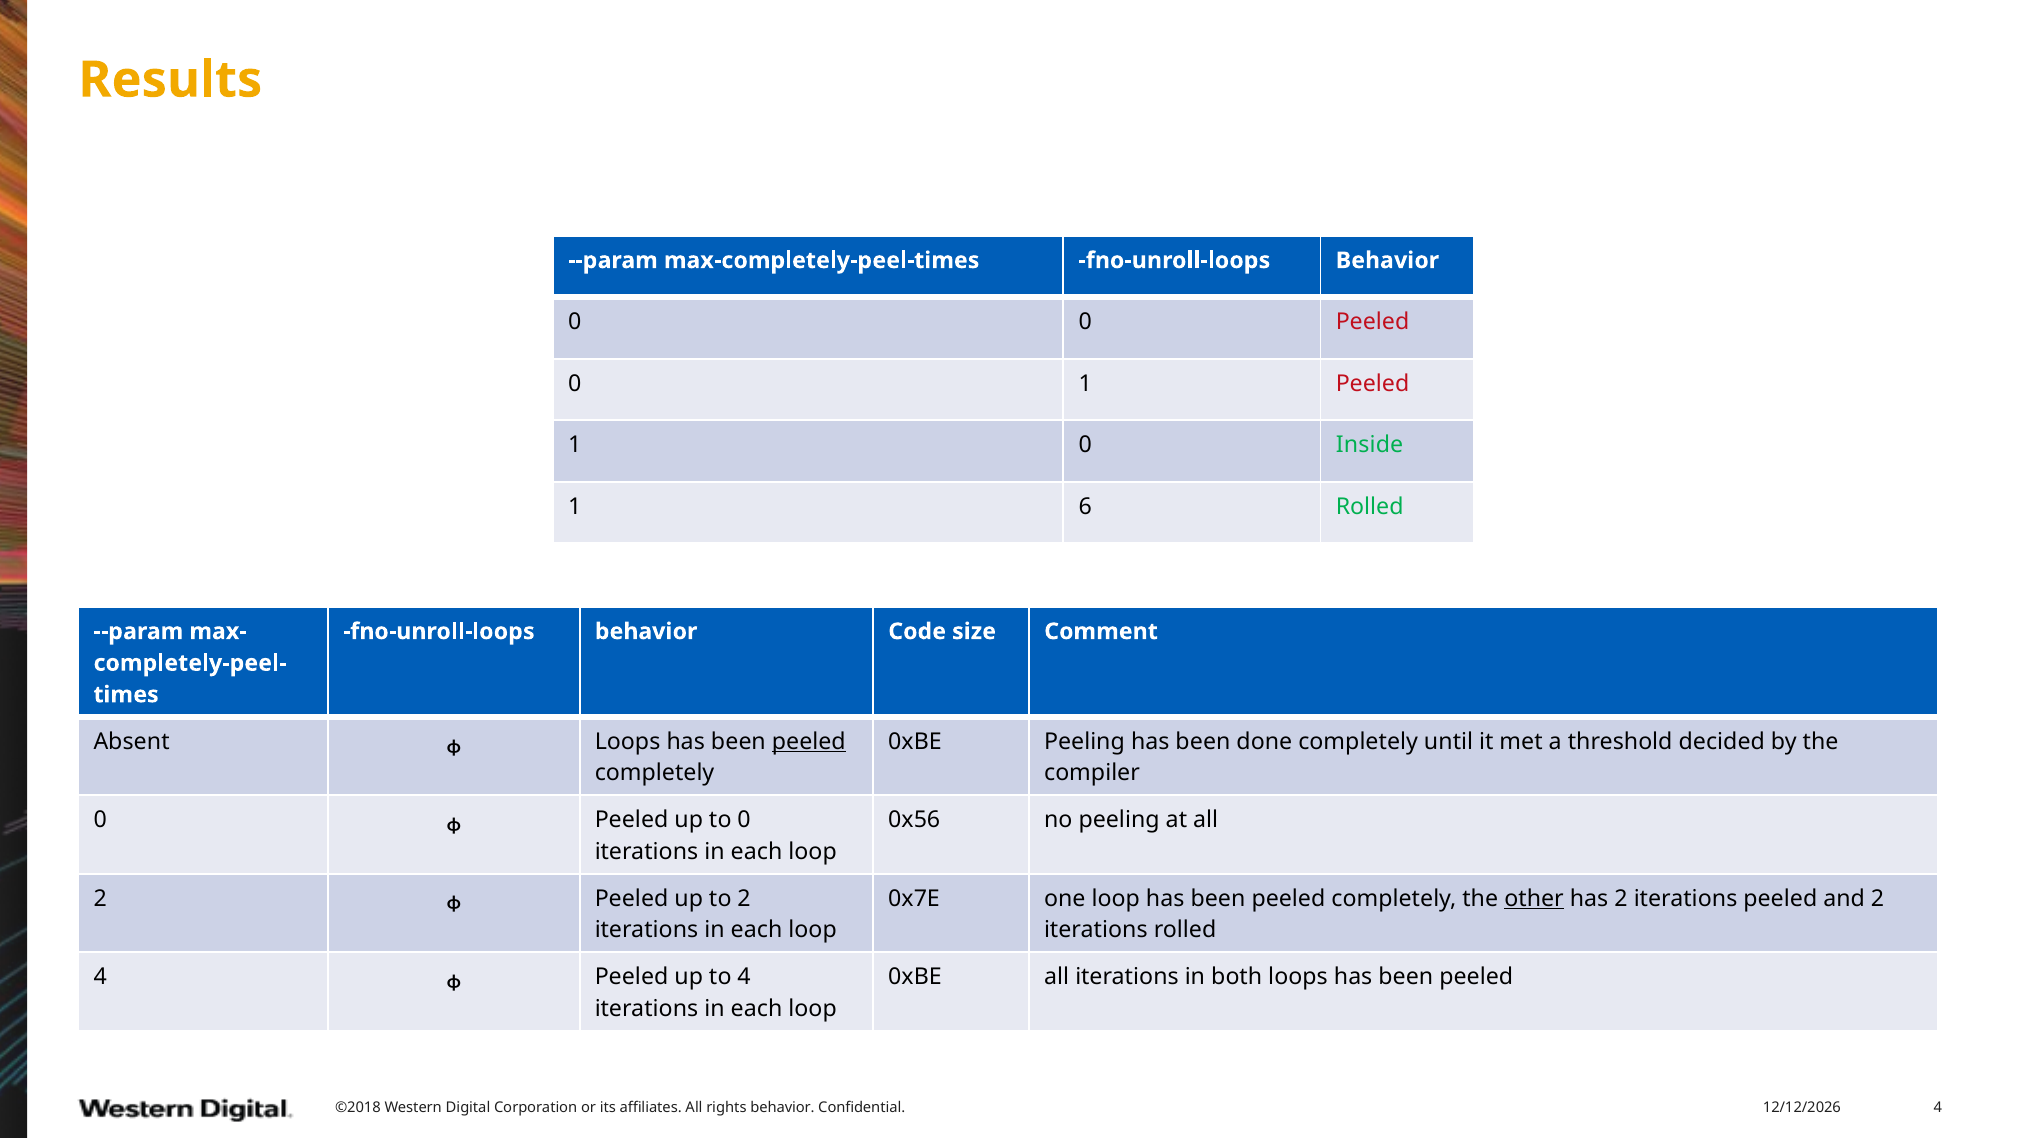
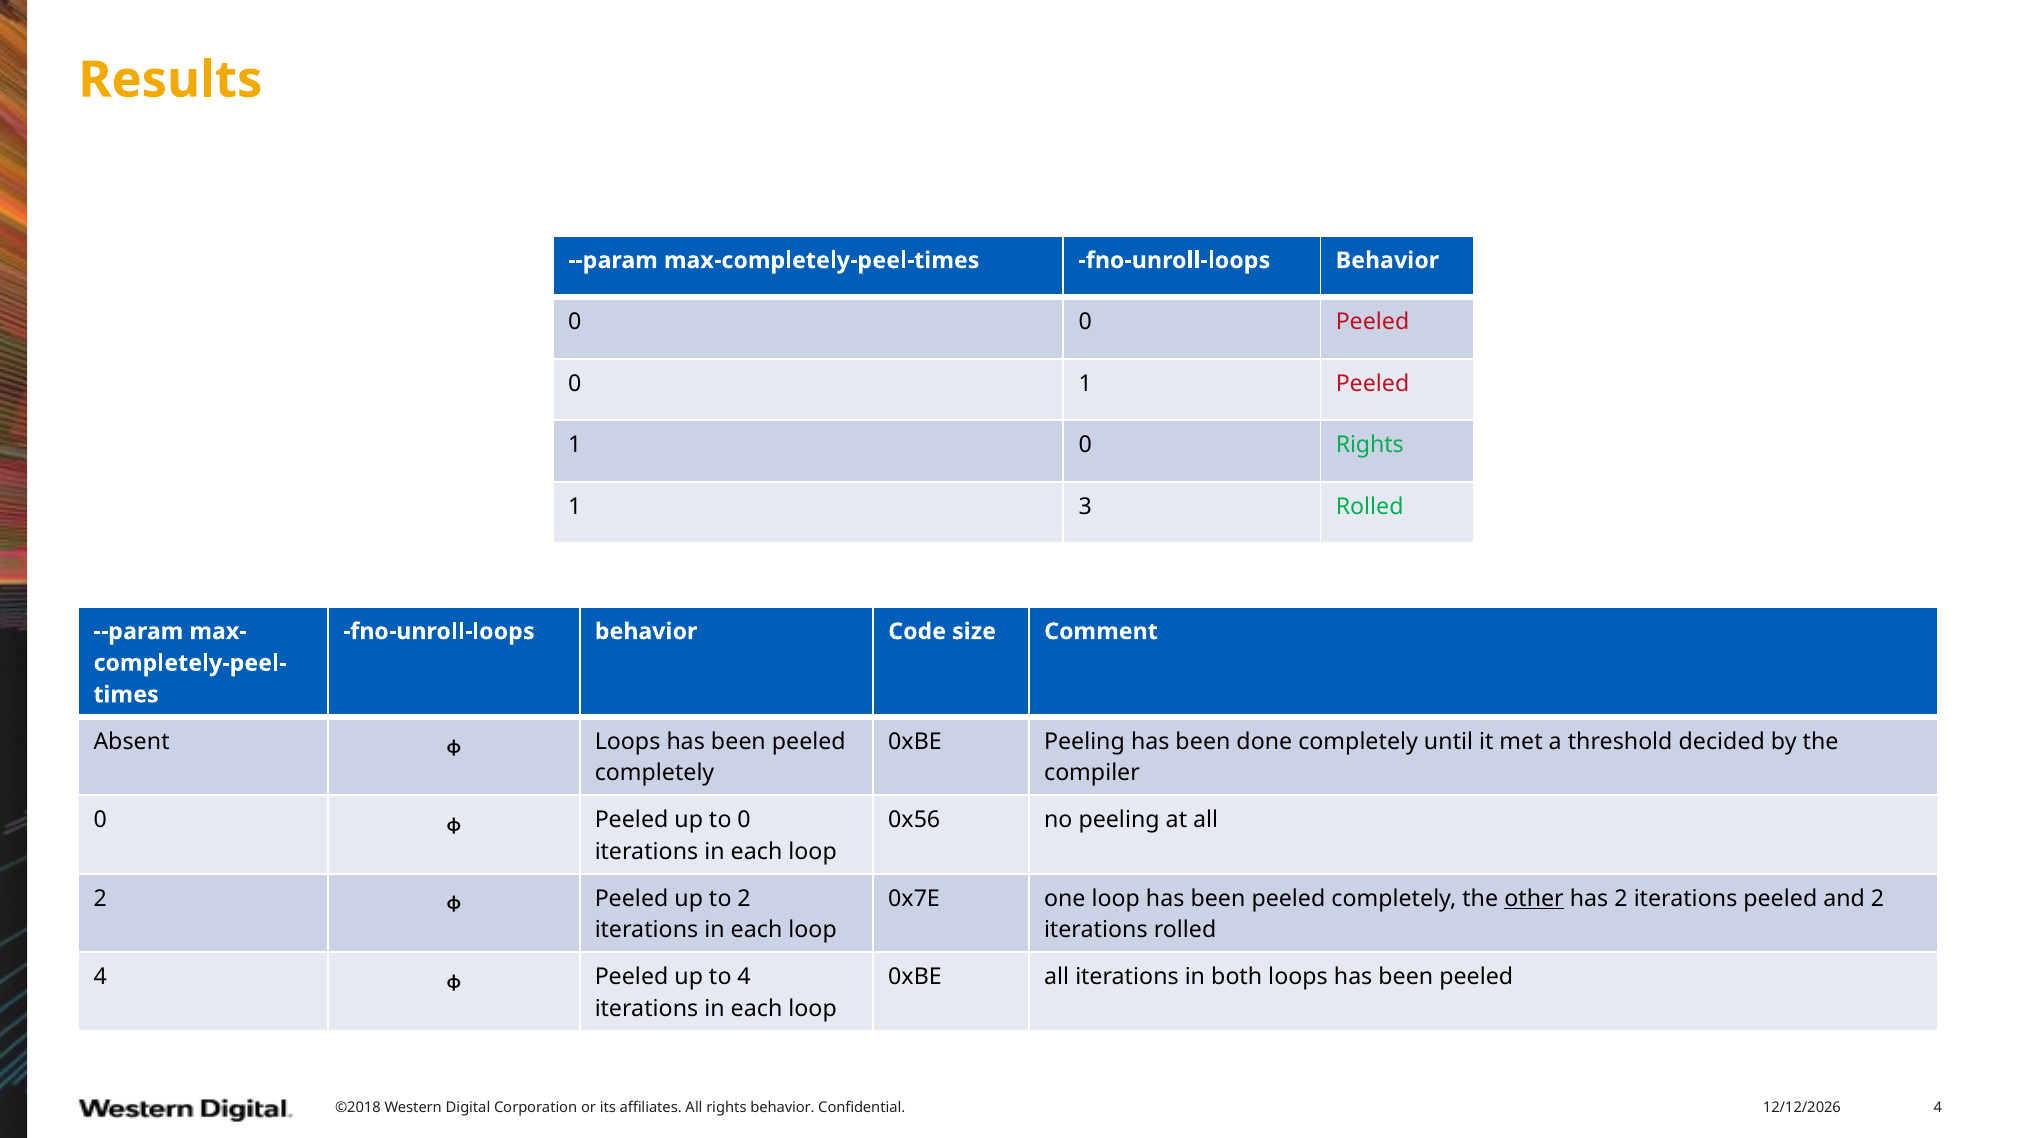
0 Inside: Inside -> Rights
6: 6 -> 3
peeled at (809, 741) underline: present -> none
